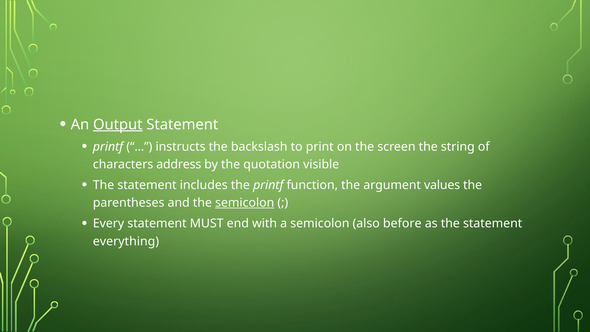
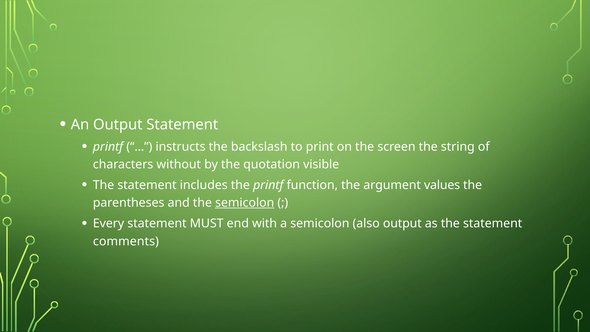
Output at (118, 124) underline: present -> none
address: address -> without
also before: before -> output
everything: everything -> comments
